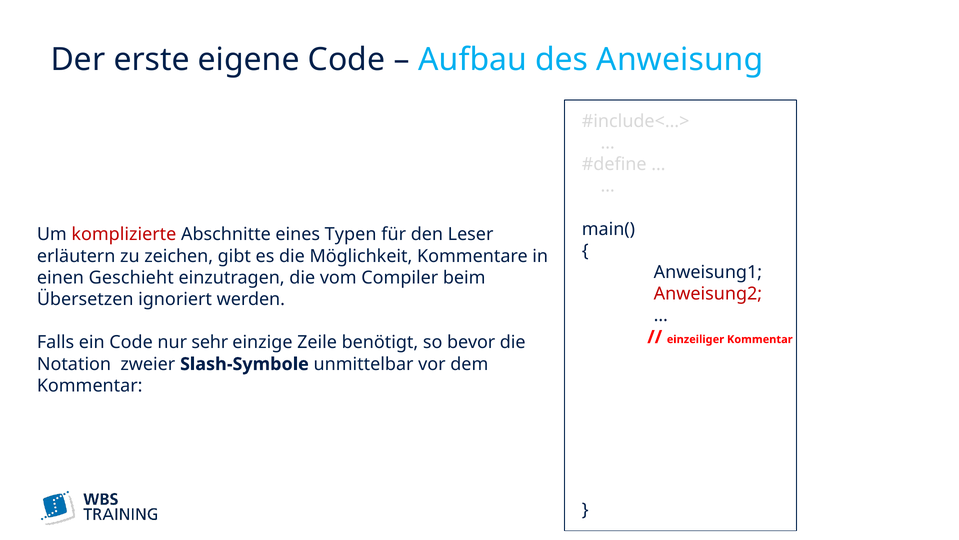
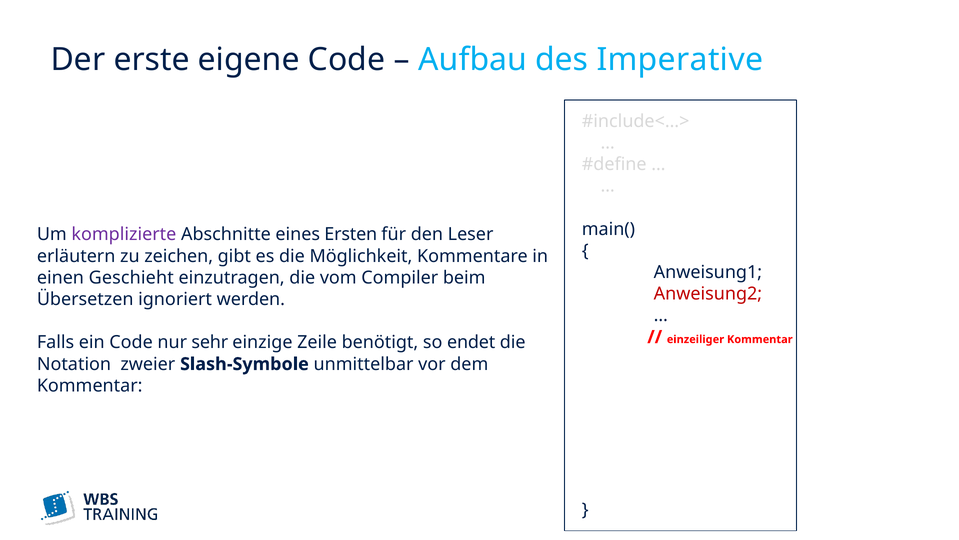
Anweisung: Anweisung -> Imperative
komplizierte colour: red -> purple
Typen: Typen -> Ersten
bevor: bevor -> endet
